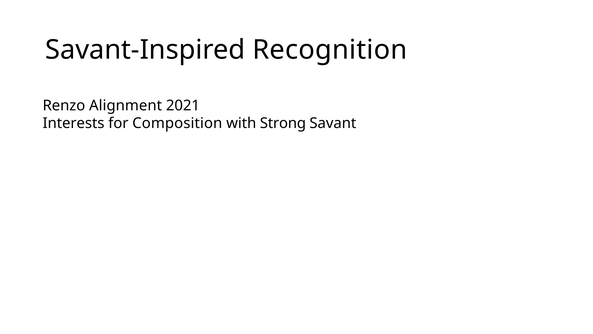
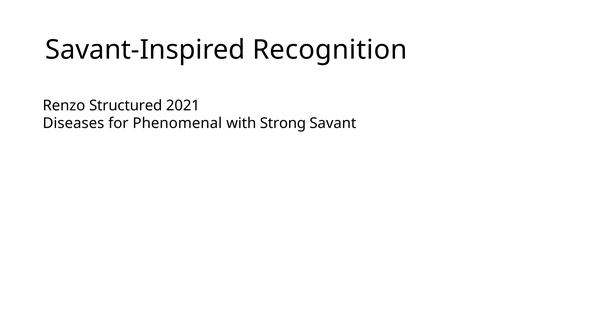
Alignment: Alignment -> Structured
Interests: Interests -> Diseases
Composition: Composition -> Phenomenal
